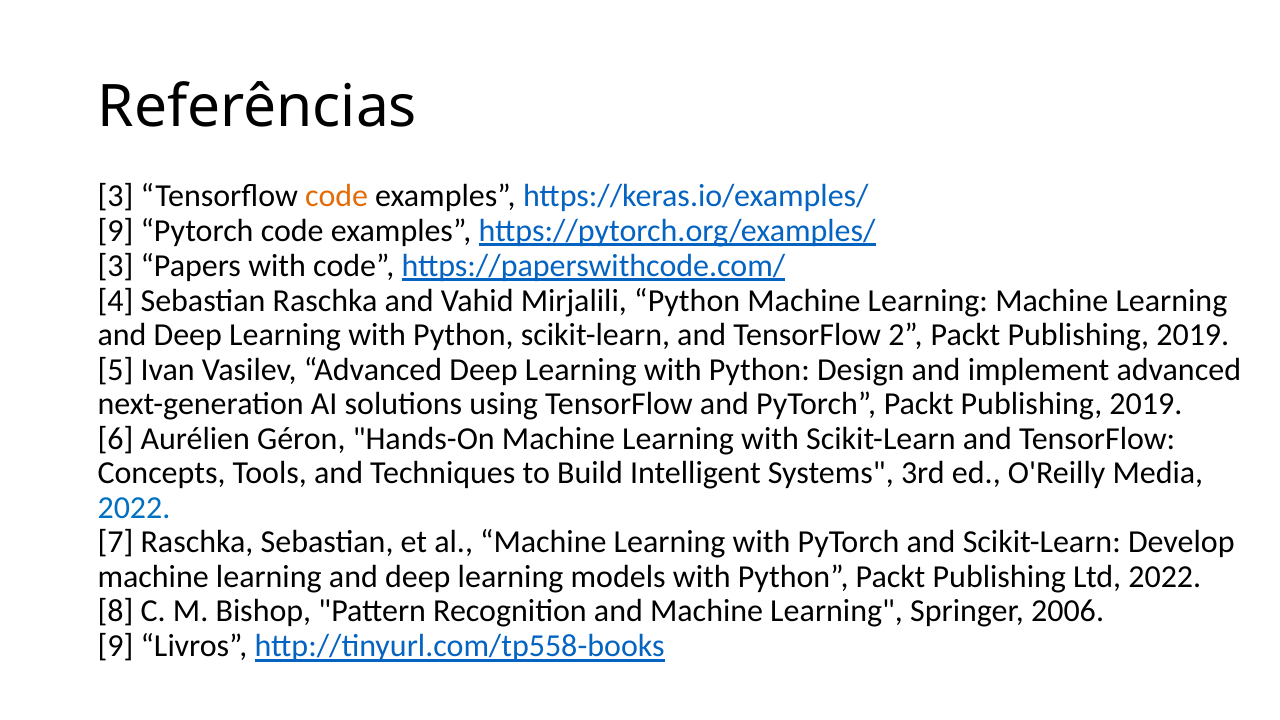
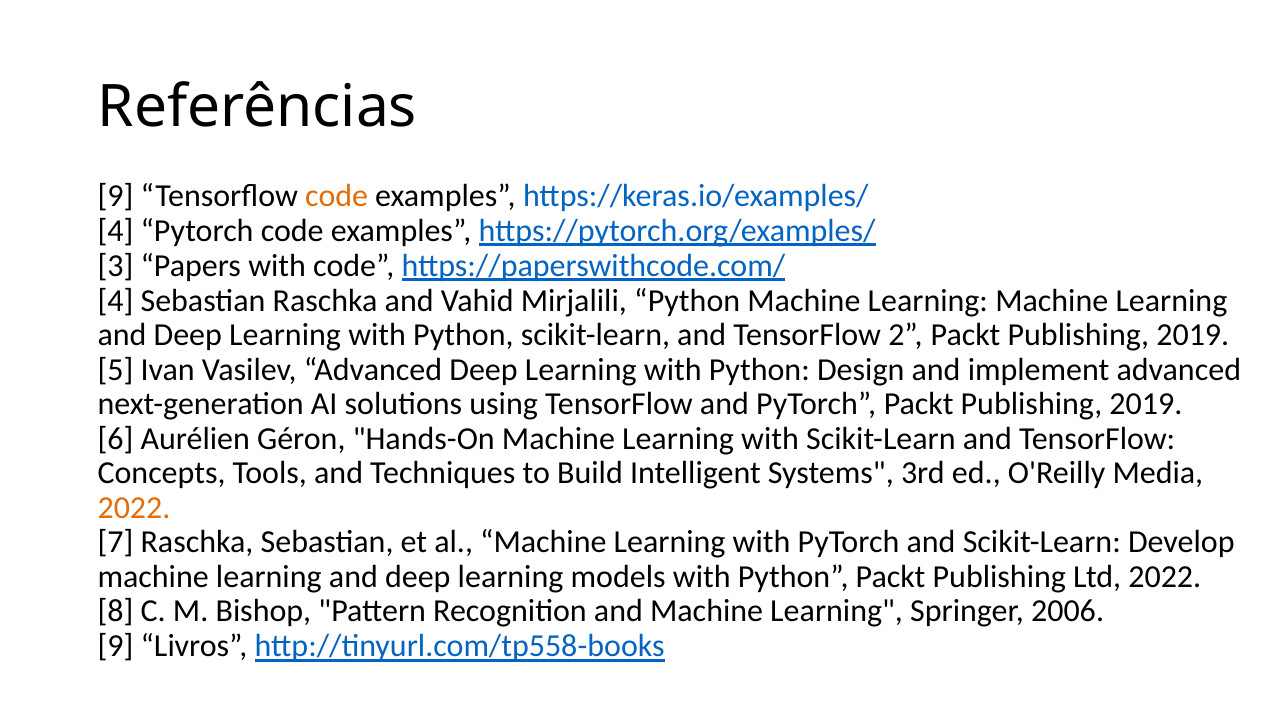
3 at (115, 195): 3 -> 9
9 at (115, 231): 9 -> 4
2022 at (134, 508) colour: blue -> orange
